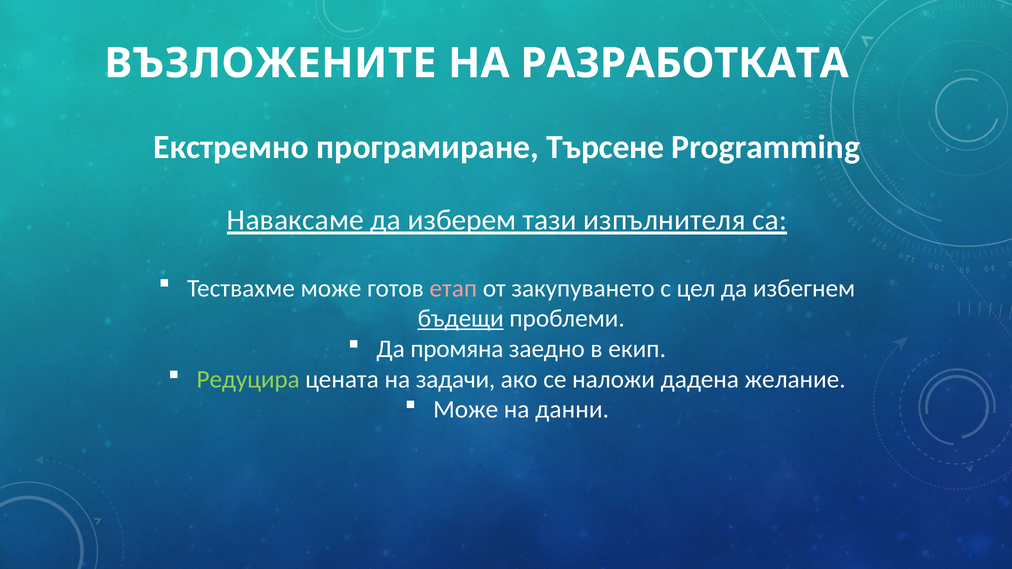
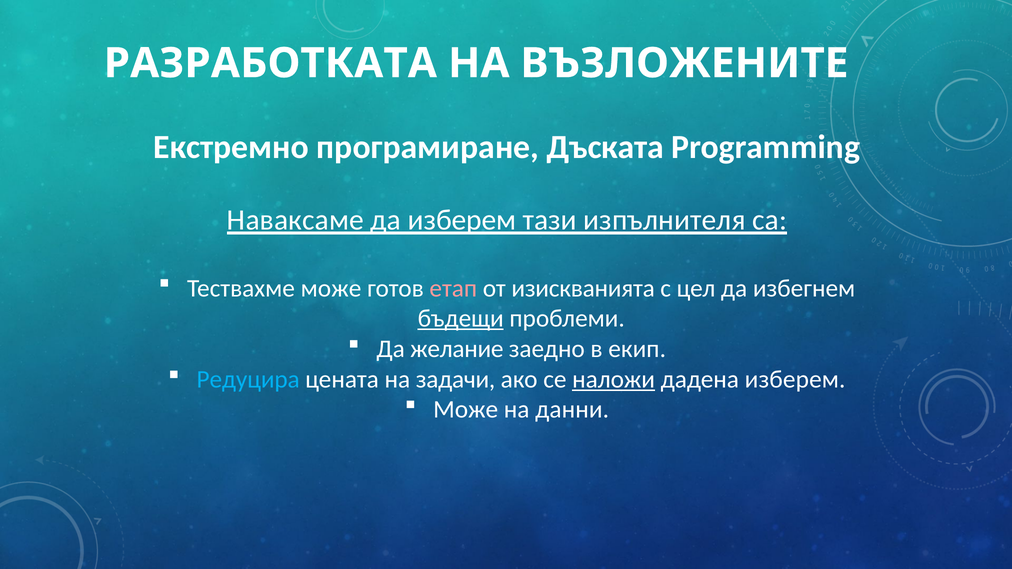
ВЪЗЛОЖЕНИТЕ: ВЪЗЛОЖЕНИТЕ -> РАЗРАБОТКАТА
РАЗРАБОТКАТА: РАЗРАБОТКАТА -> ВЪЗЛОЖЕНИТЕ
Търсене: Търсене -> Дъската
закупуването: закупуването -> изискванията
промяна: промяна -> желание
Редуцира colour: light green -> light blue
наложи underline: none -> present
дадена желание: желание -> изберем
